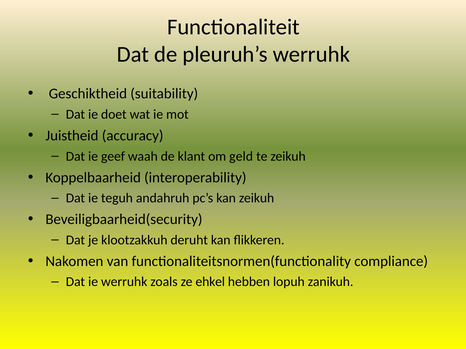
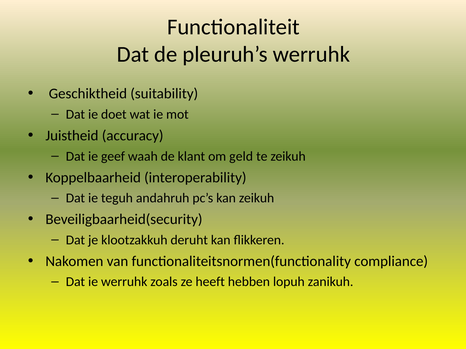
ehkel: ehkel -> heeft
